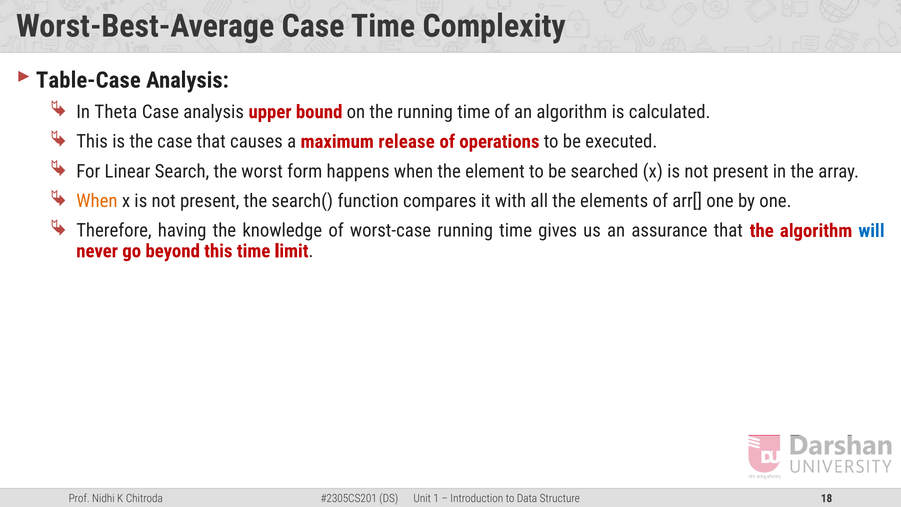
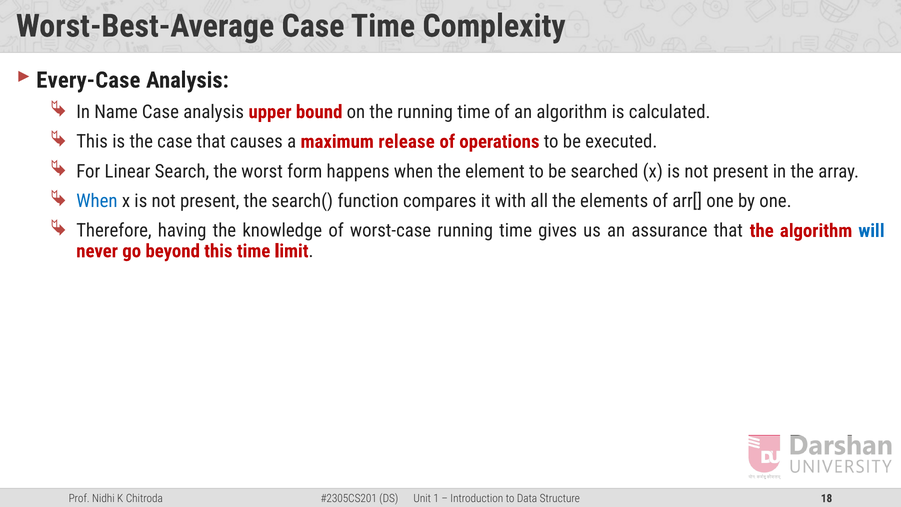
Table-Case: Table-Case -> Every-Case
Theta: Theta -> Name
When at (97, 201) colour: orange -> blue
